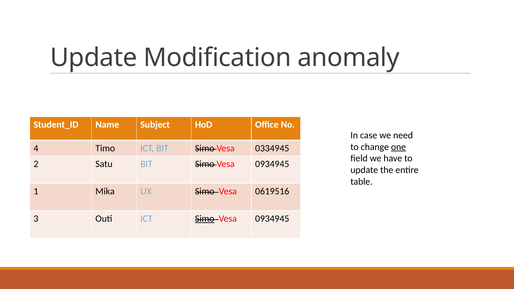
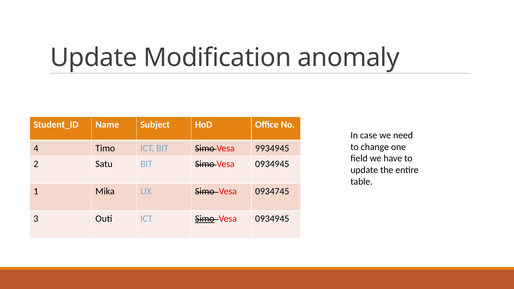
one underline: present -> none
0334945: 0334945 -> 9934945
0619516: 0619516 -> 0934745
